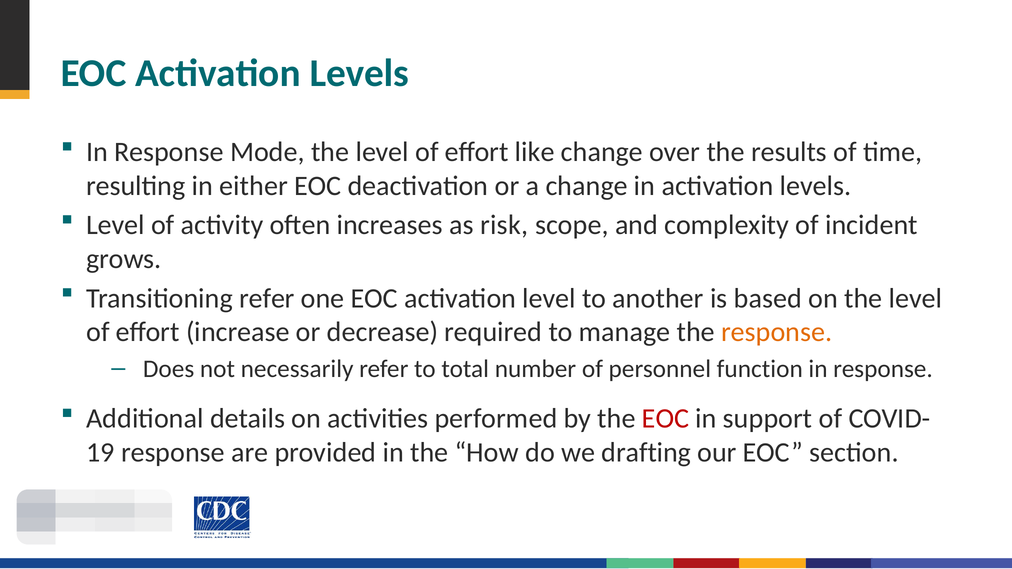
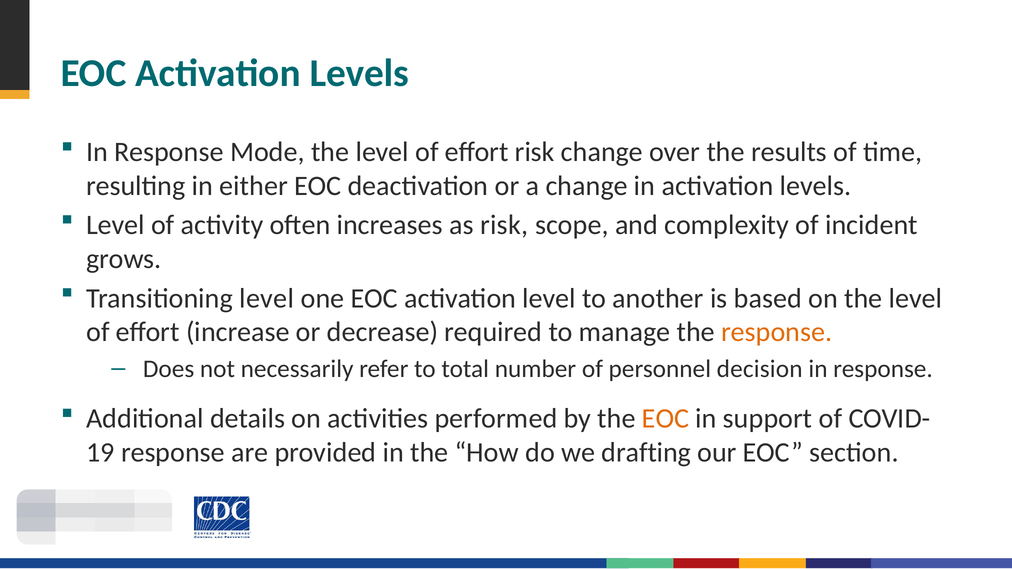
effort like: like -> risk
Transitioning refer: refer -> level
function: function -> decision
EOC at (666, 419) colour: red -> orange
